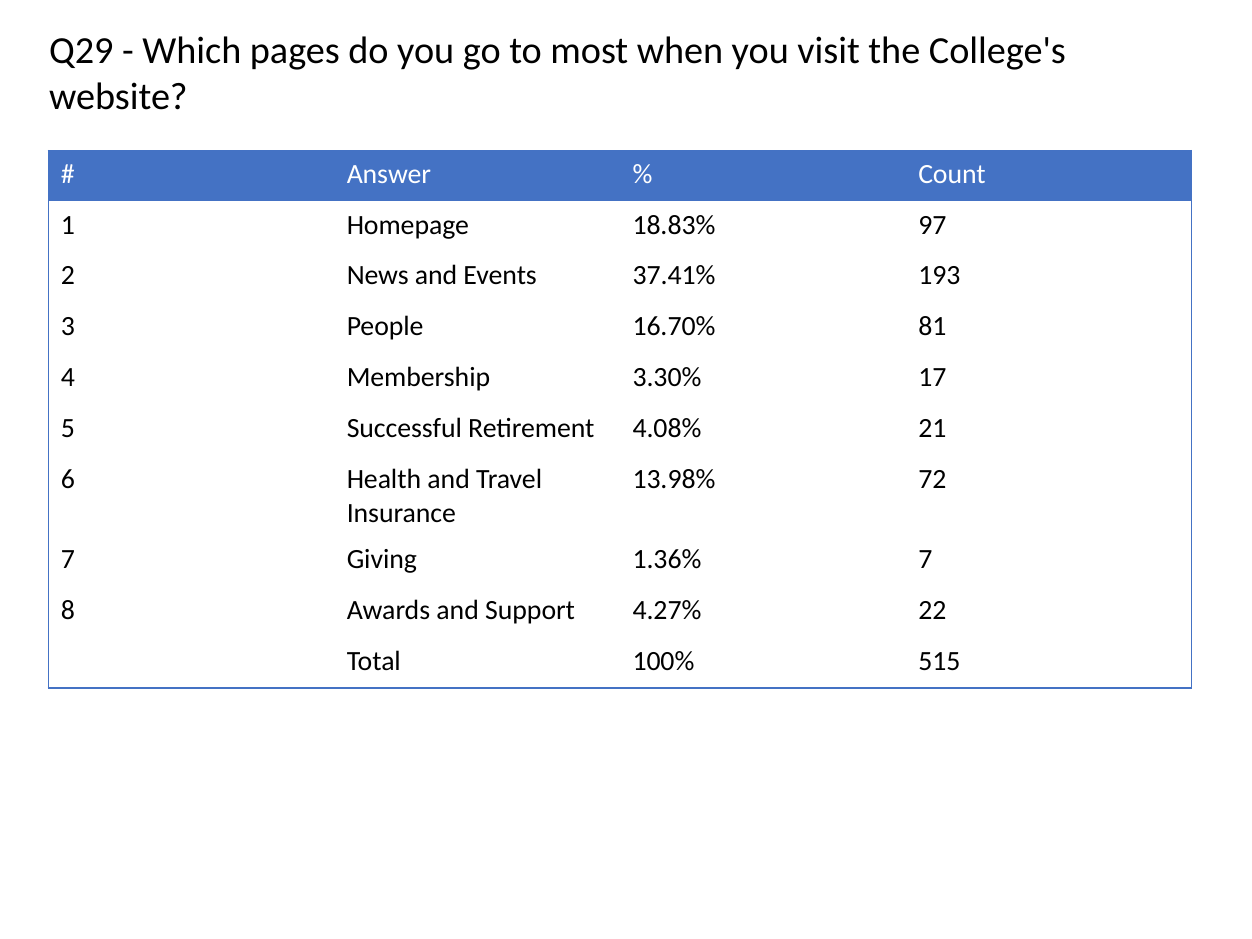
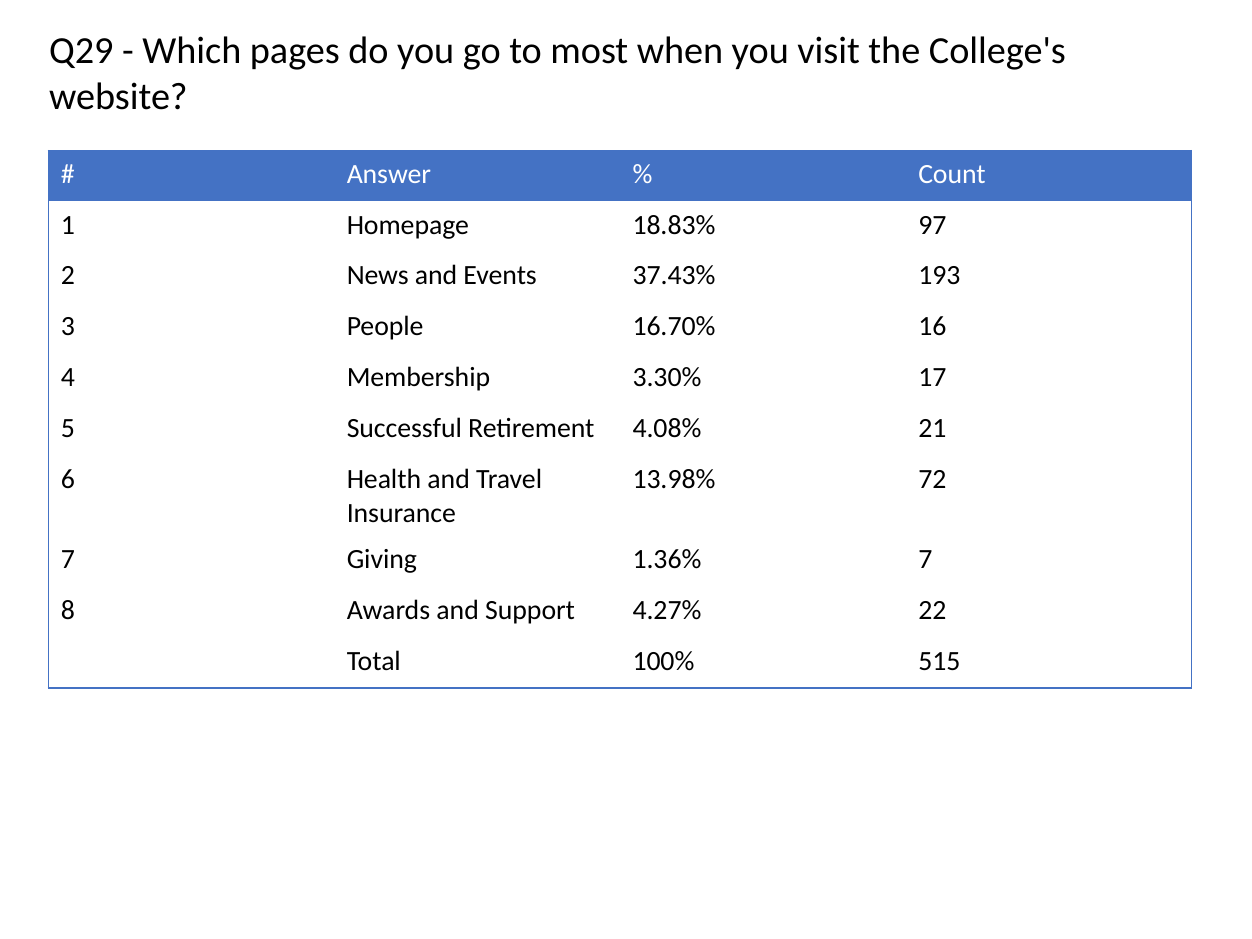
37.41%: 37.41% -> 37.43%
81: 81 -> 16
